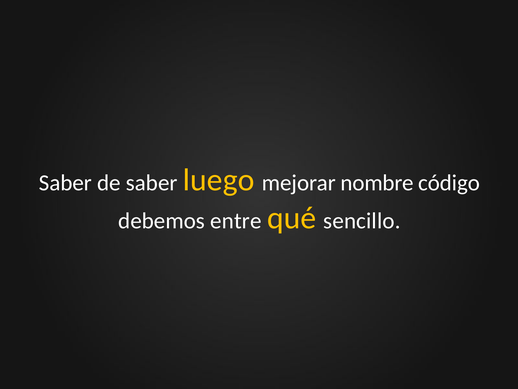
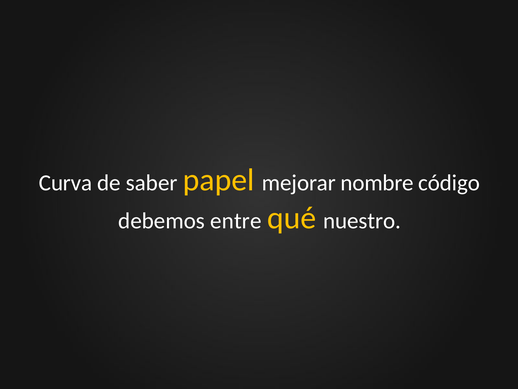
Saber at (65, 183): Saber -> Curva
luego: luego -> papel
sencillo: sencillo -> nuestro
